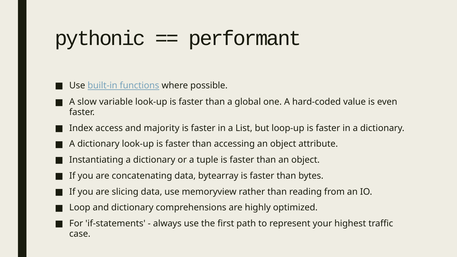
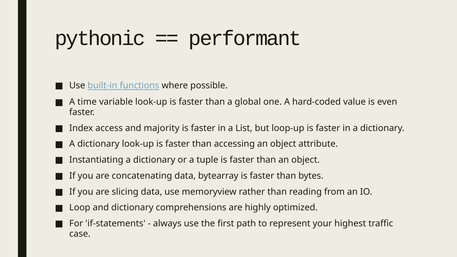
slow: slow -> time
